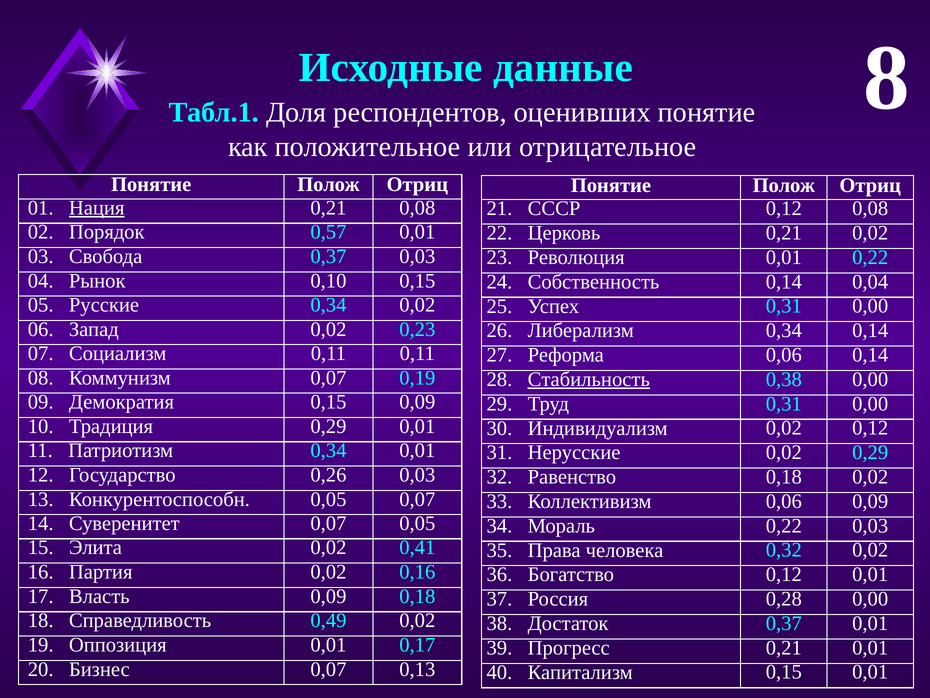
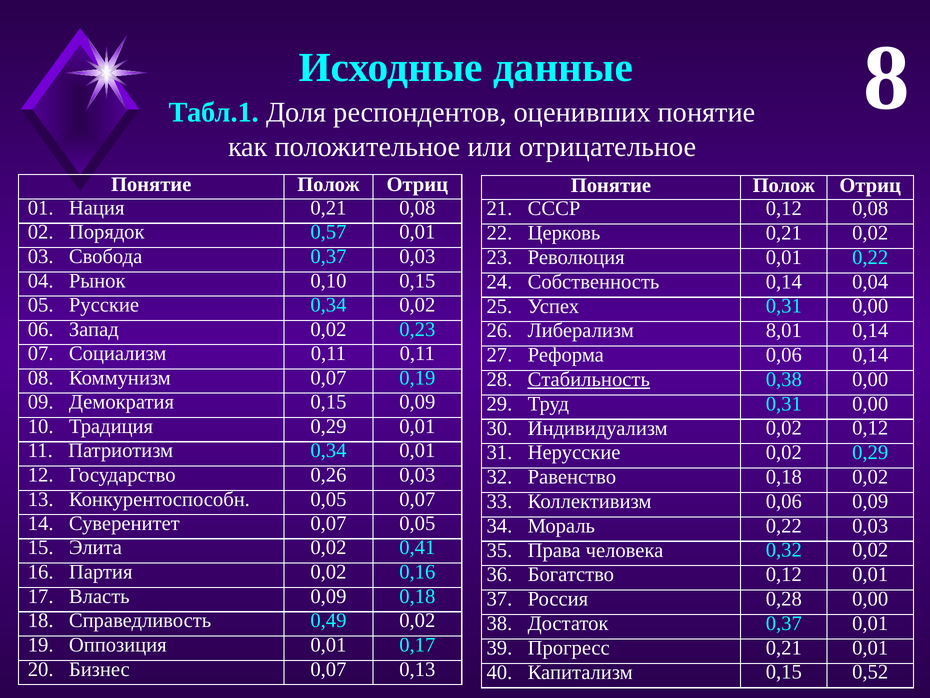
Нация underline: present -> none
Либерализм 0,34: 0,34 -> 8,01
0,15 0,01: 0,01 -> 0,52
